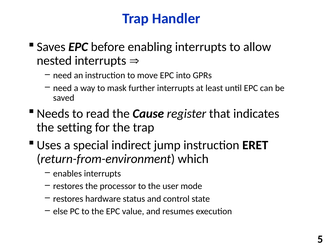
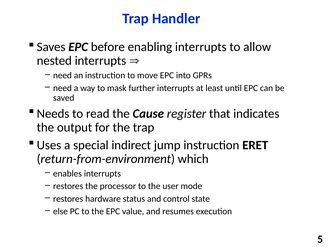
setting: setting -> output
